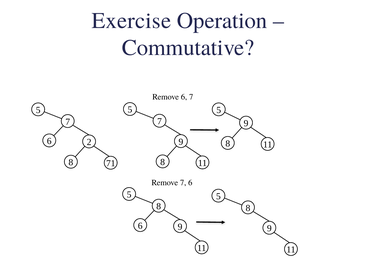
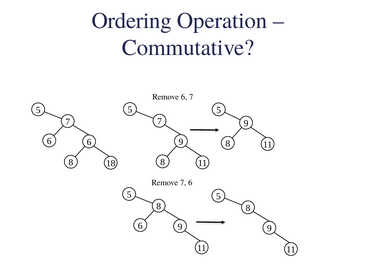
Exercise: Exercise -> Ordering
6 2: 2 -> 6
71: 71 -> 18
